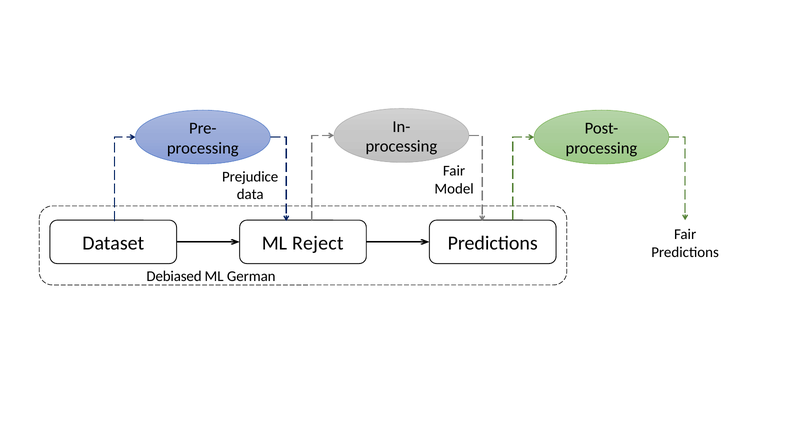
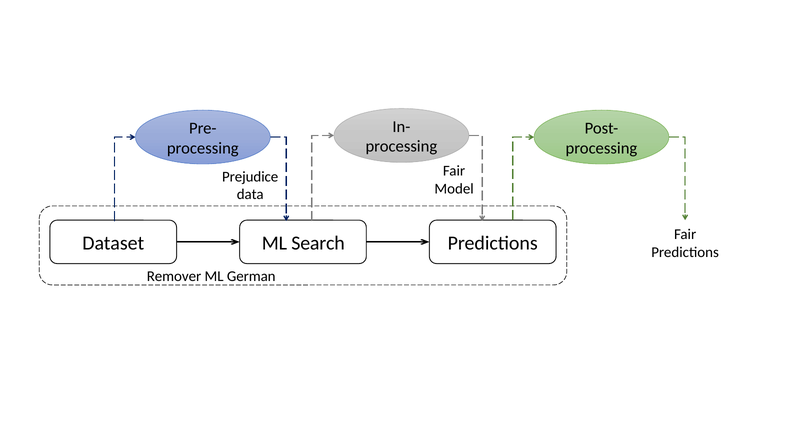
Reject: Reject -> Search
Debiased: Debiased -> Remover
